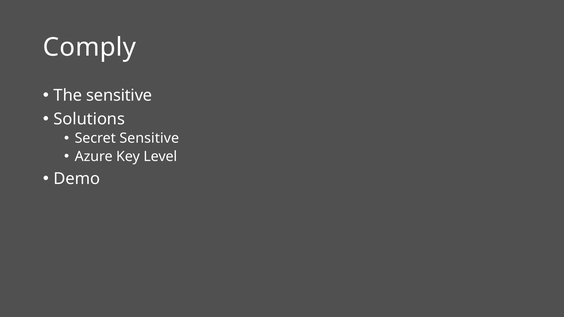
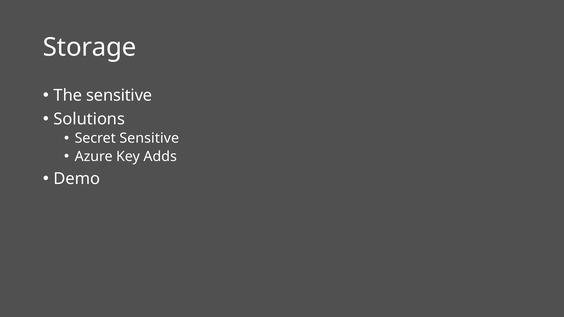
Comply: Comply -> Storage
Level: Level -> Adds
